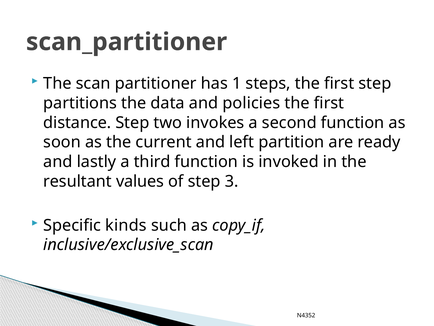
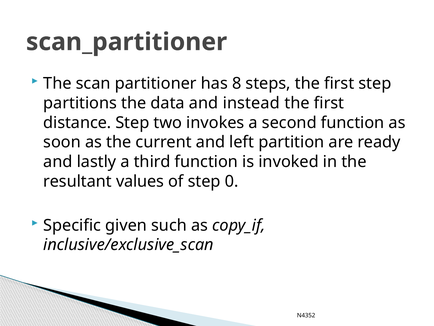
1: 1 -> 8
policies: policies -> instead
3: 3 -> 0
kinds: kinds -> given
